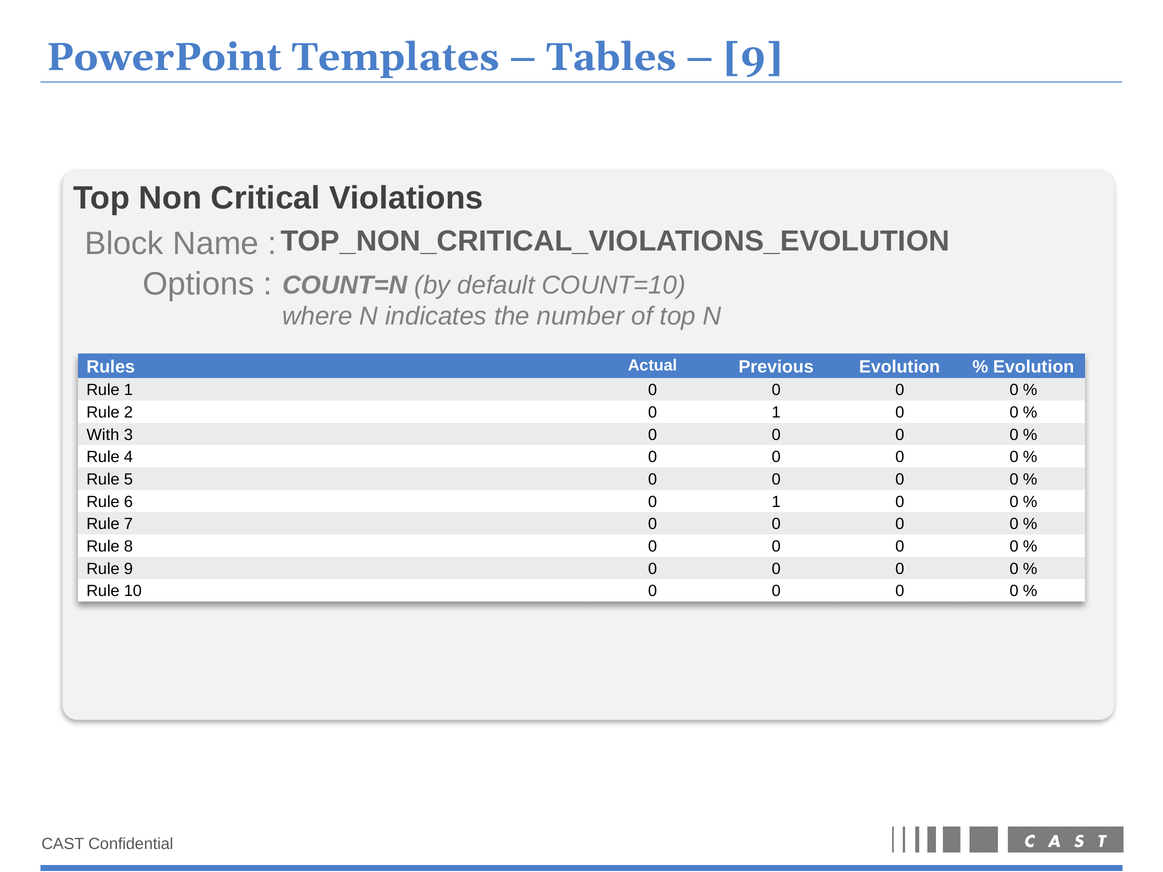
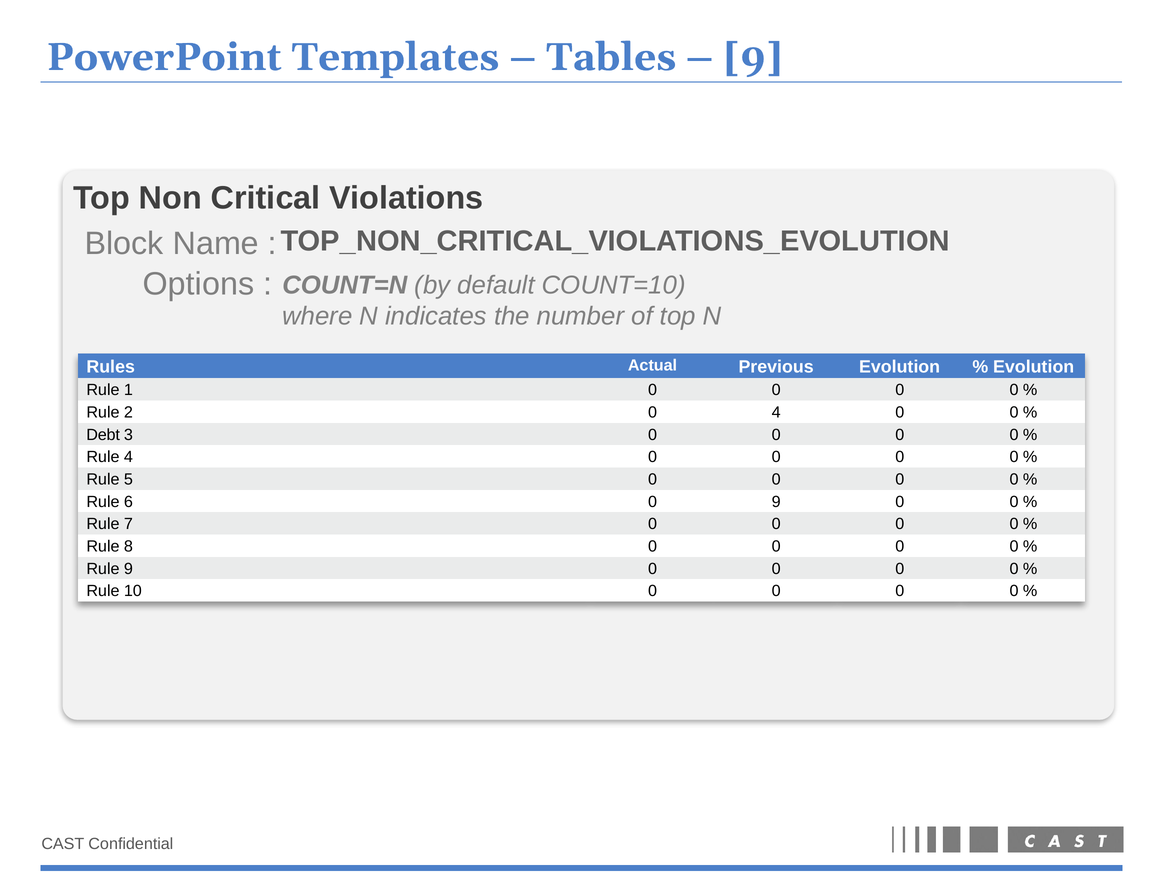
2 0 1: 1 -> 4
With: With -> Debt
6 0 1: 1 -> 9
